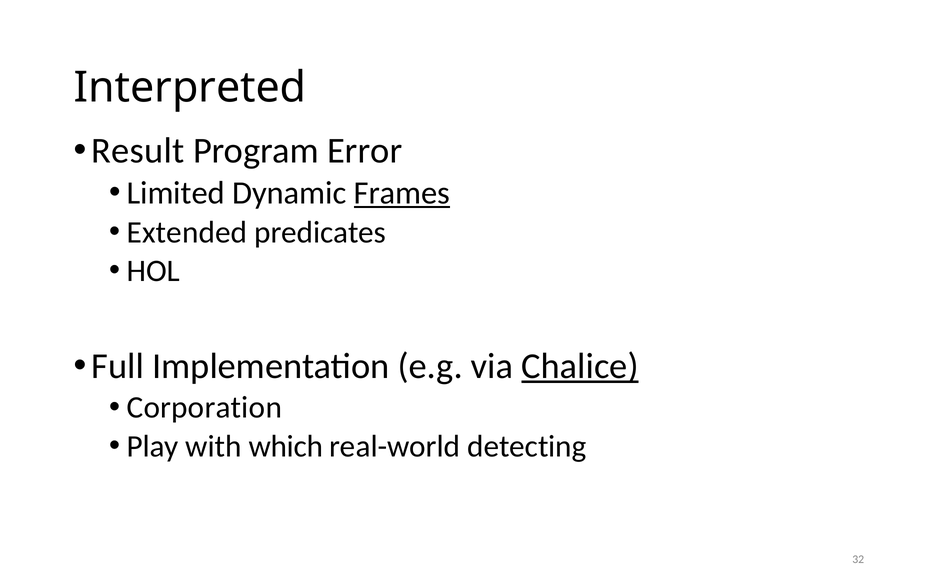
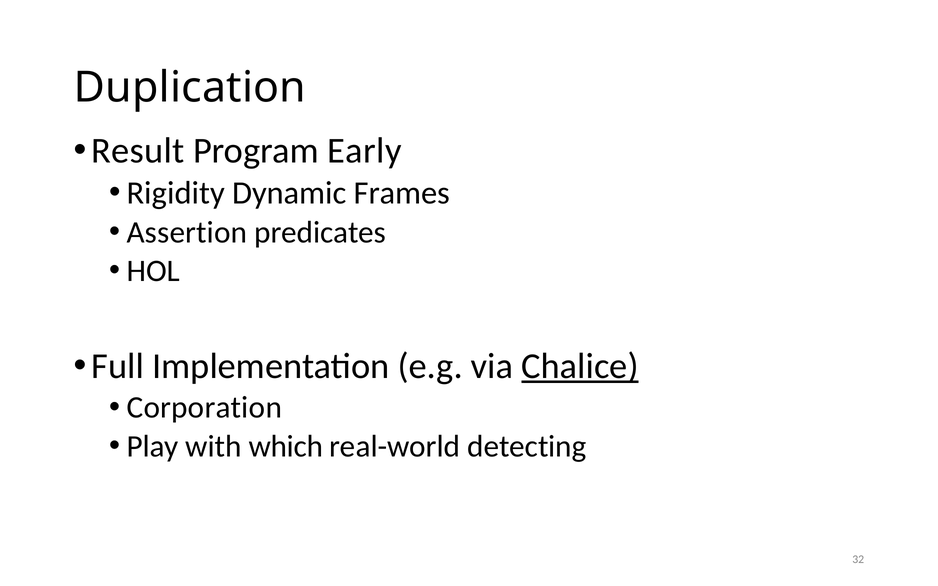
Interpreted: Interpreted -> Duplication
Error: Error -> Early
Limited: Limited -> Rigidity
Frames underline: present -> none
Extended: Extended -> Assertion
